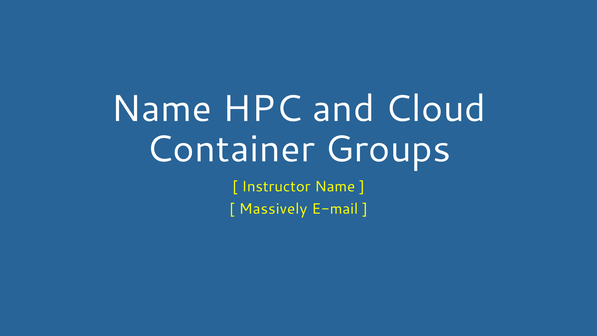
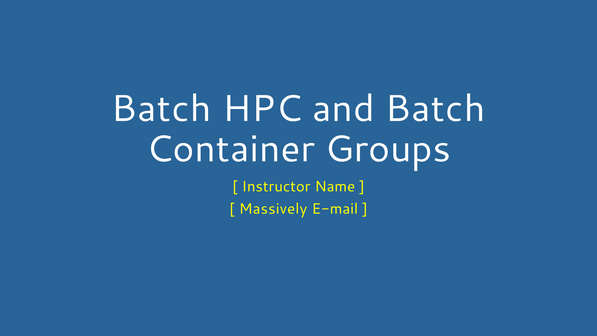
Name at (161, 109): Name -> Batch
and Cloud: Cloud -> Batch
